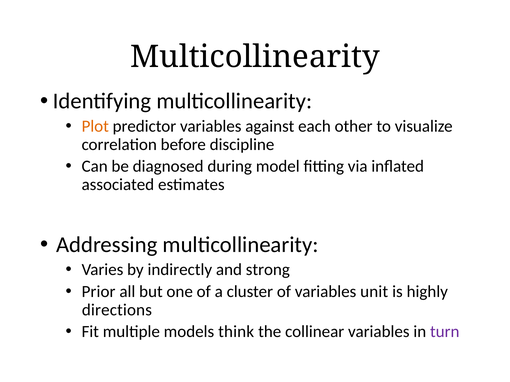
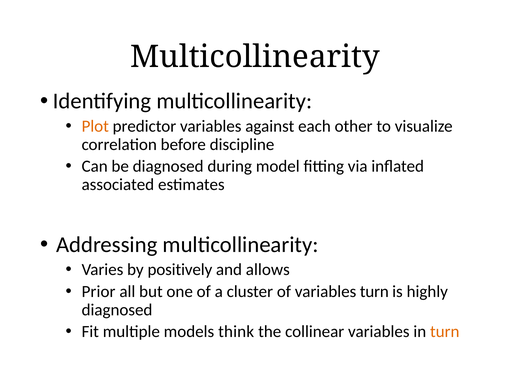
indirectly: indirectly -> positively
strong: strong -> allows
variables unit: unit -> turn
directions at (117, 310): directions -> diagnosed
turn at (445, 332) colour: purple -> orange
